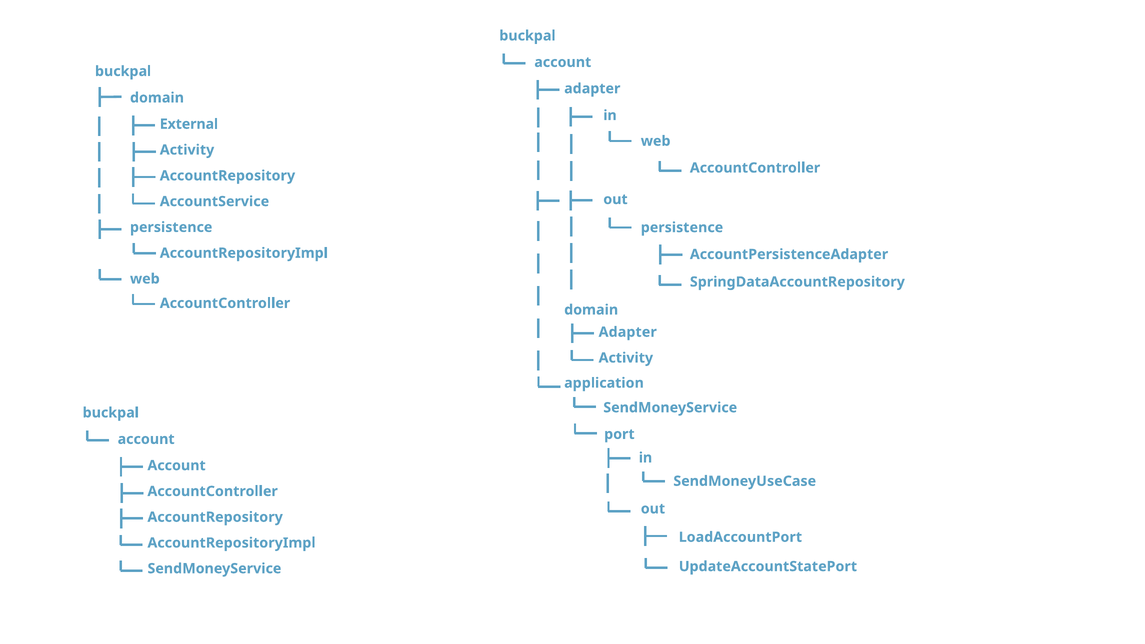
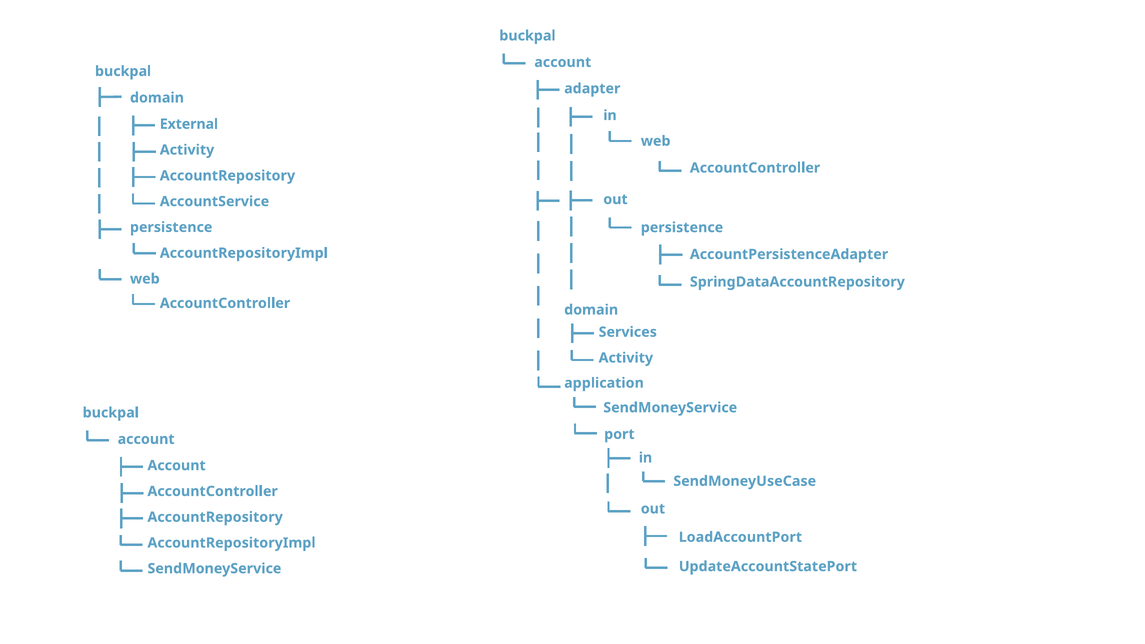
Adapter at (628, 332): Adapter -> Services
